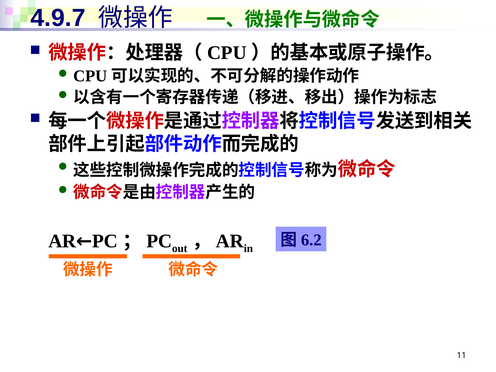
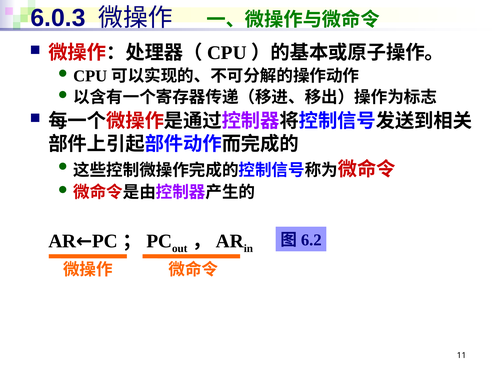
4.9.7: 4.9.7 -> 6.0.3
